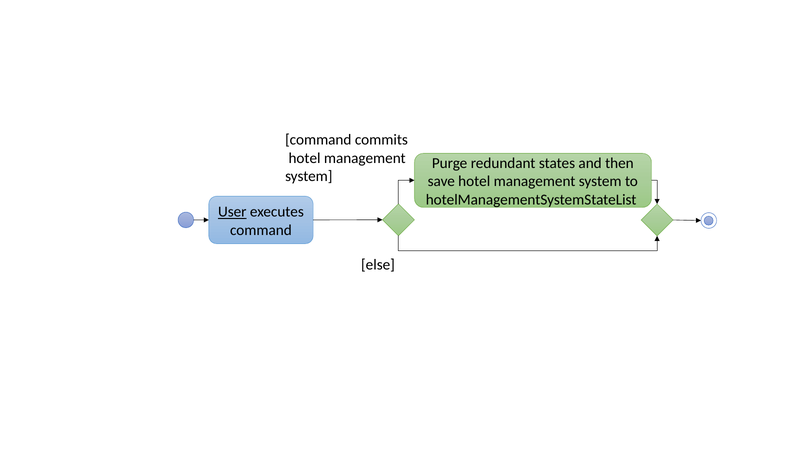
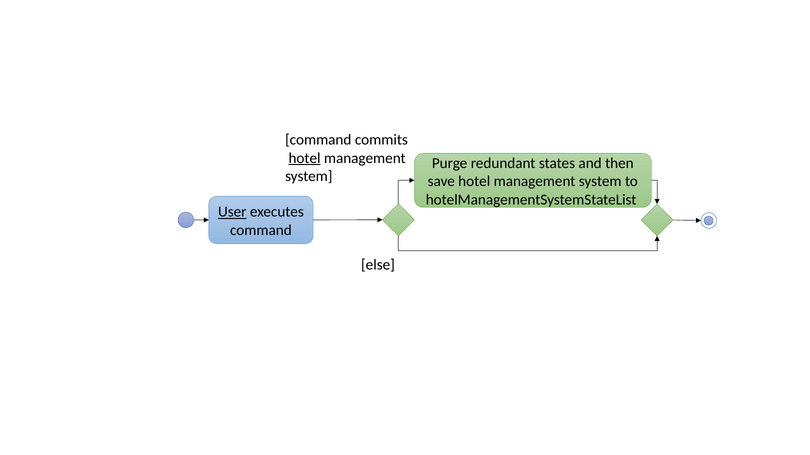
hotel at (305, 158) underline: none -> present
